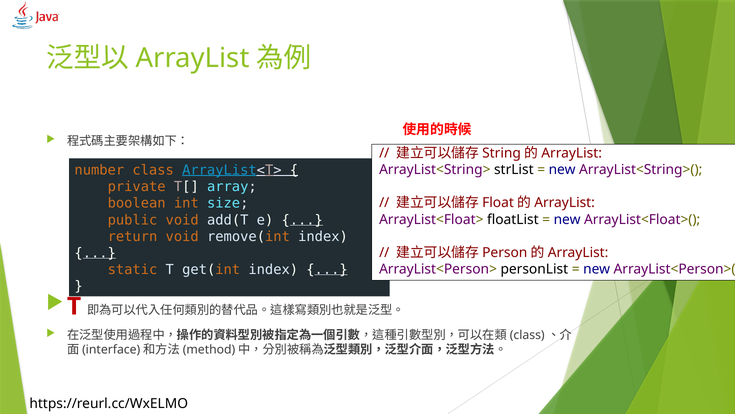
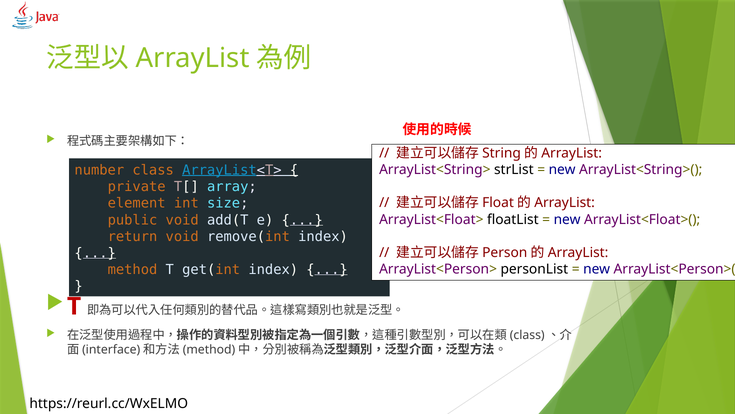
boolean: boolean -> element
static: static -> method
